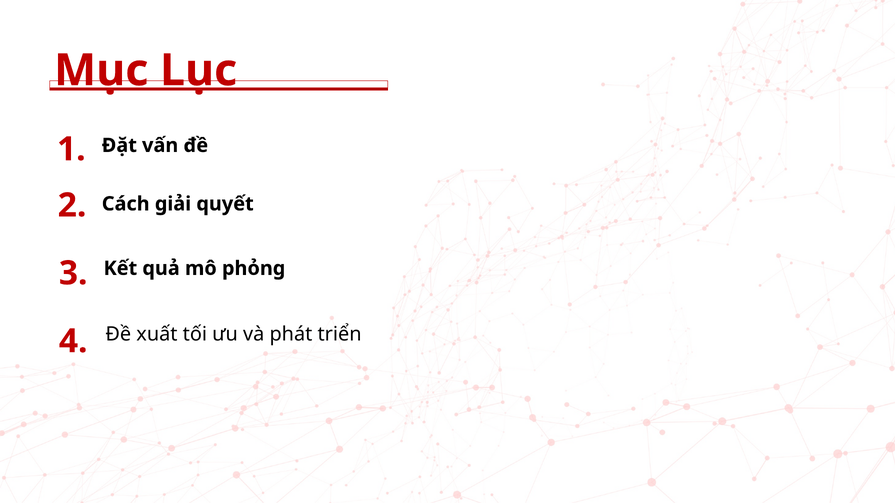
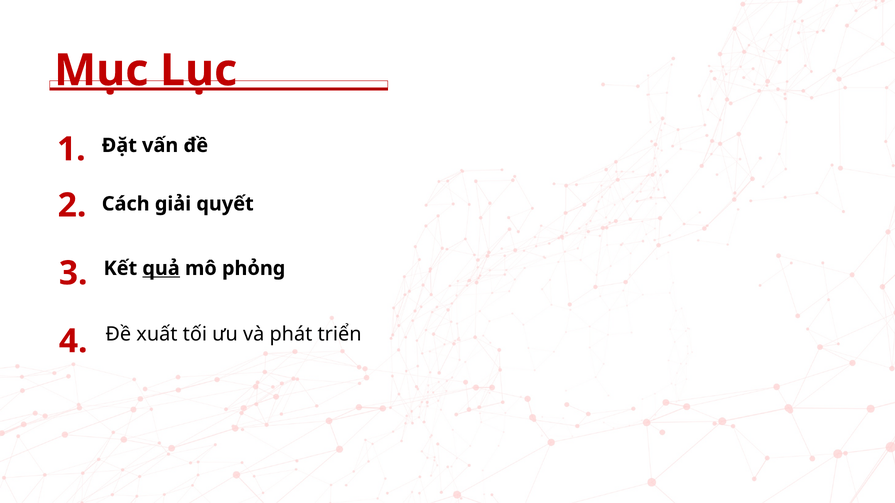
quả underline: none -> present
